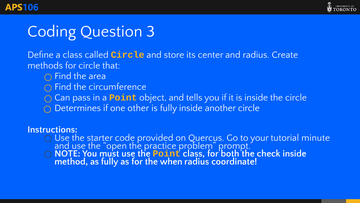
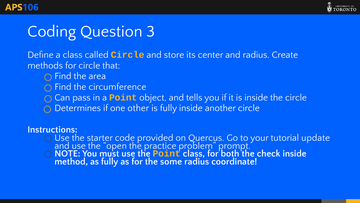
minute: minute -> update
when: when -> some
